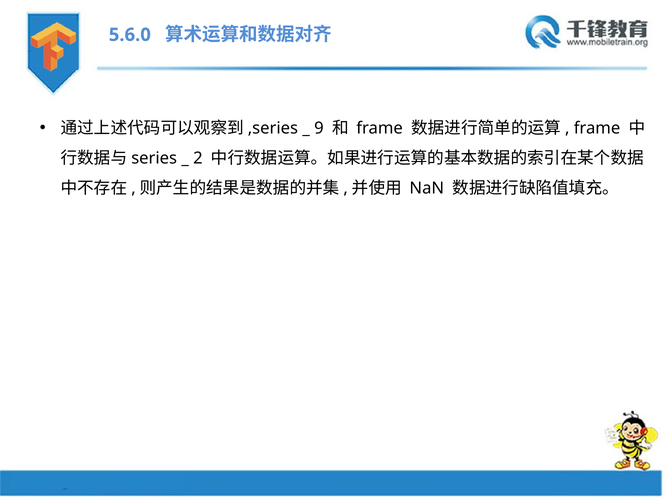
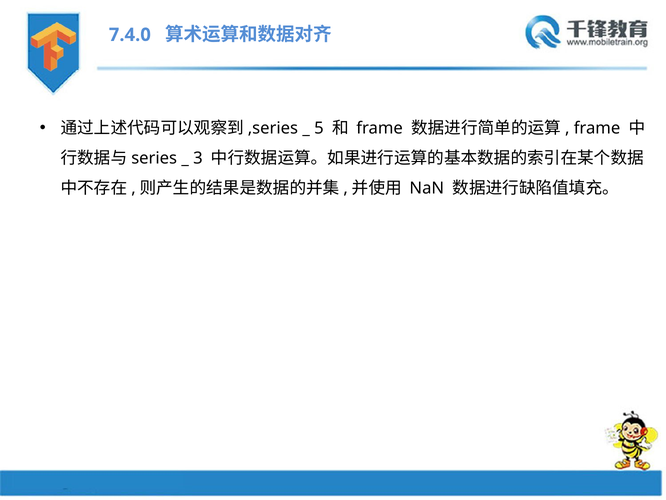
5.6.0: 5.6.0 -> 7.4.0
9: 9 -> 5
2: 2 -> 3
